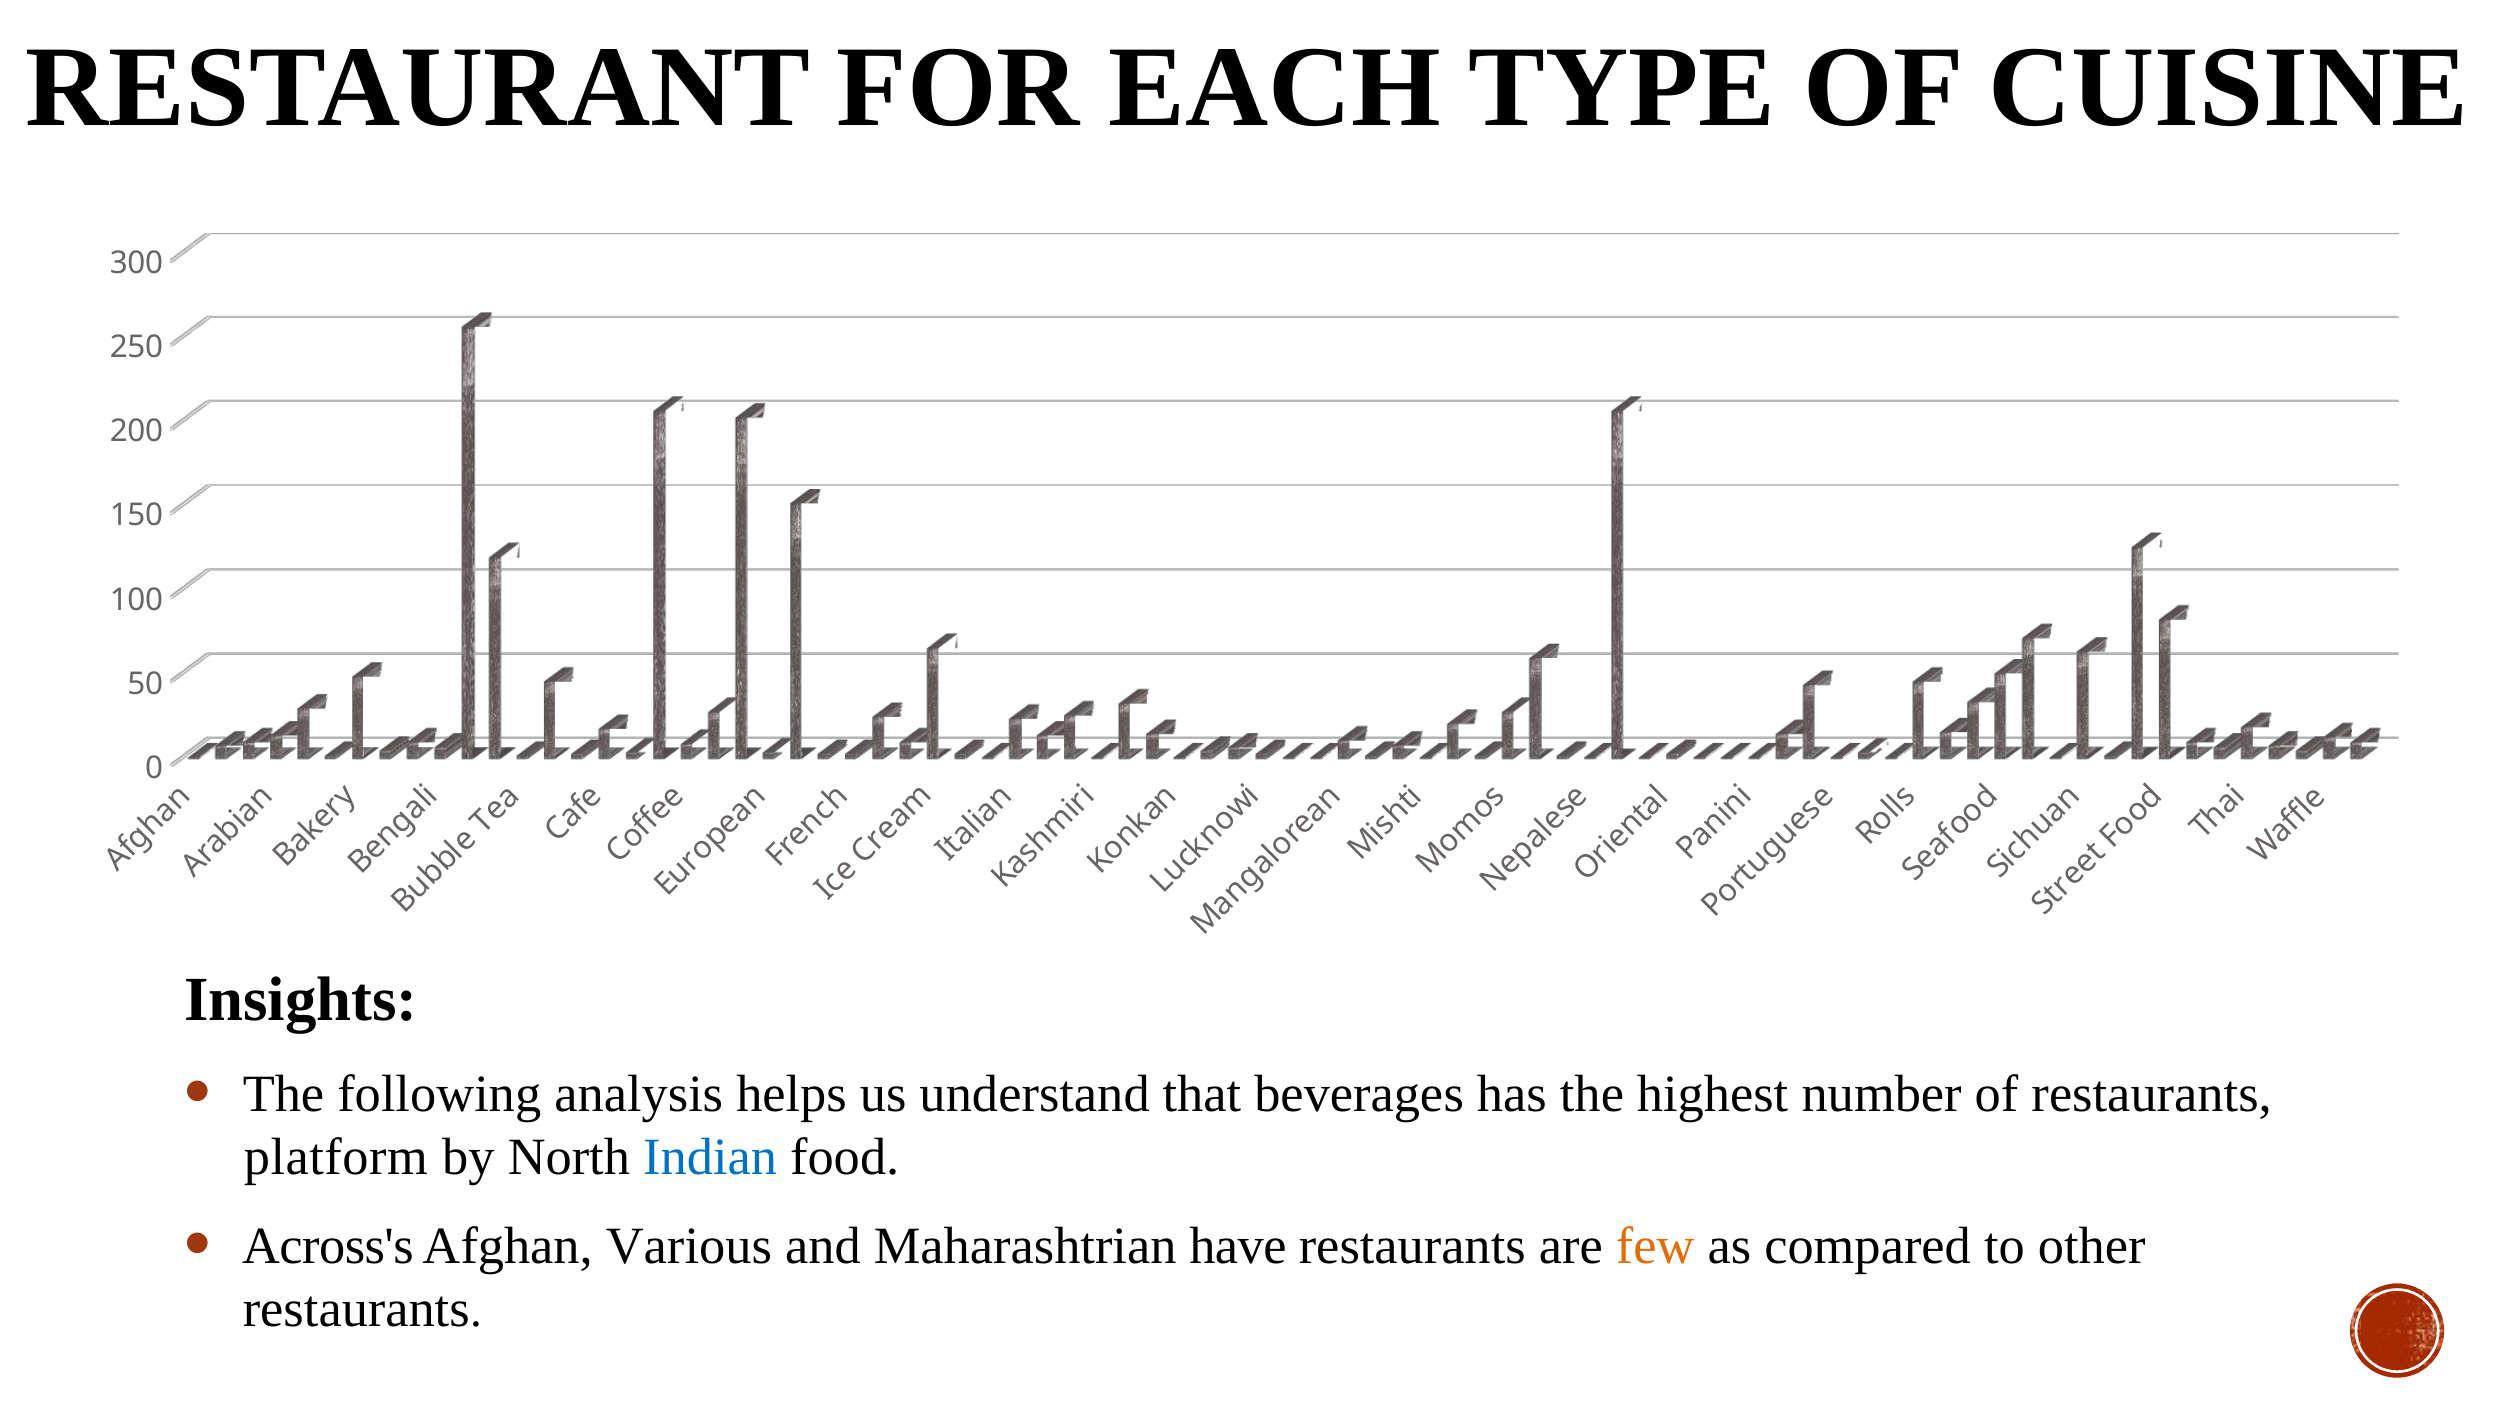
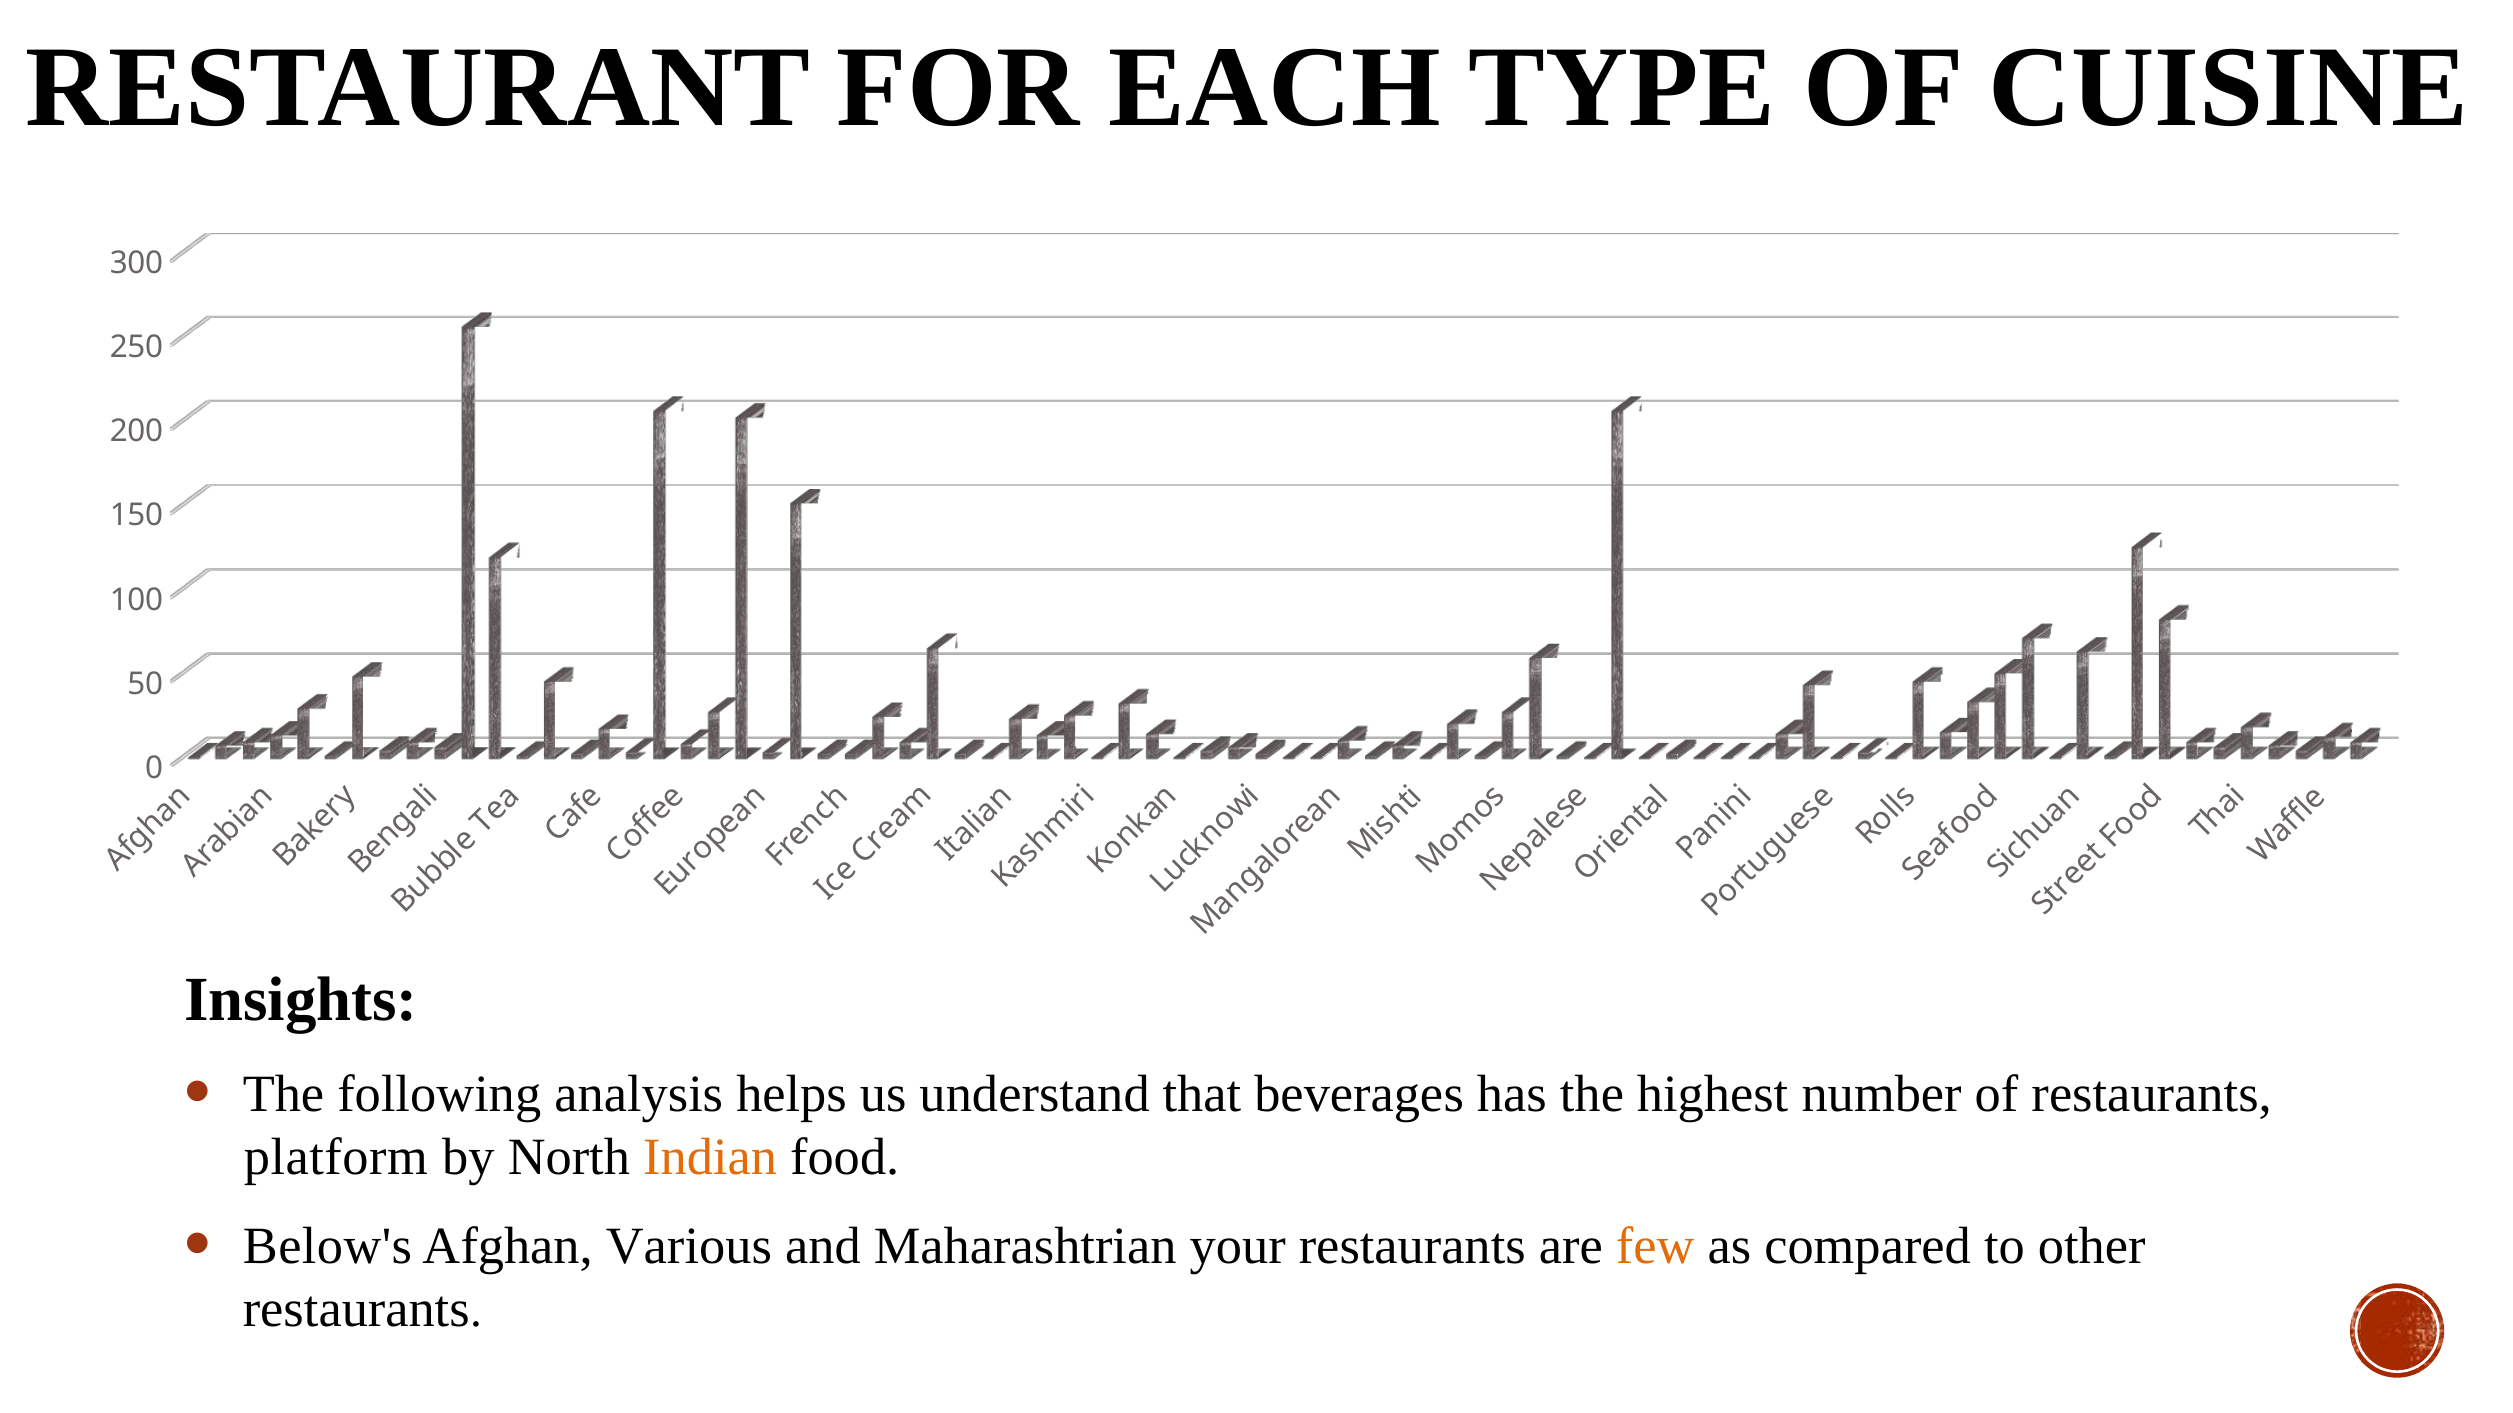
Indian colour: blue -> orange
Across's: Across's -> Below's
have: have -> your
